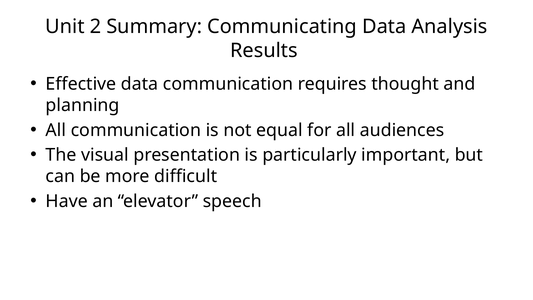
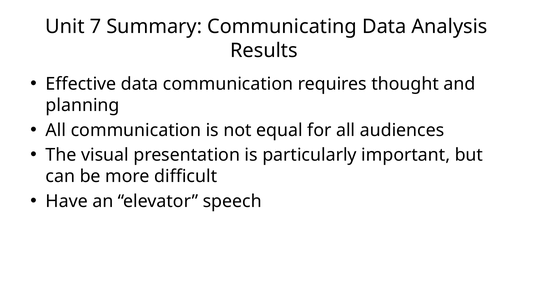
2: 2 -> 7
